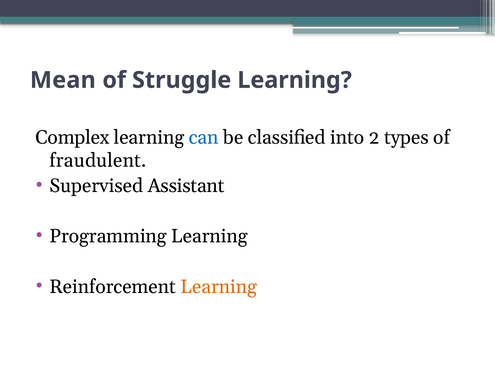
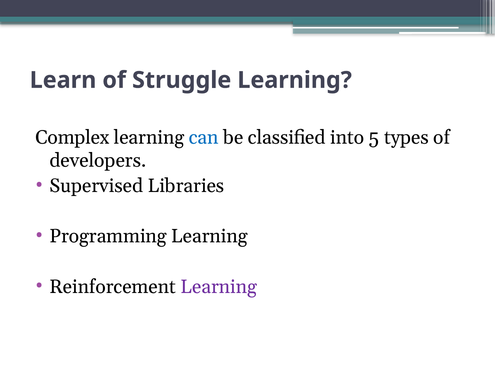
Mean: Mean -> Learn
2: 2 -> 5
fraudulent: fraudulent -> developers
Assistant: Assistant -> Libraries
Learning at (219, 286) colour: orange -> purple
